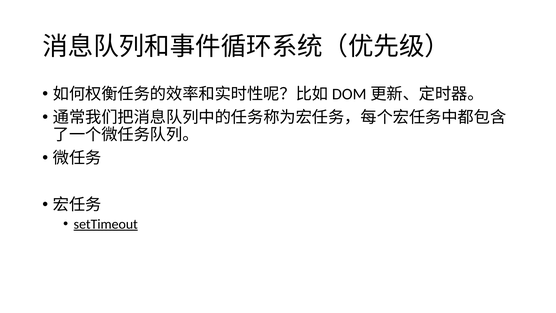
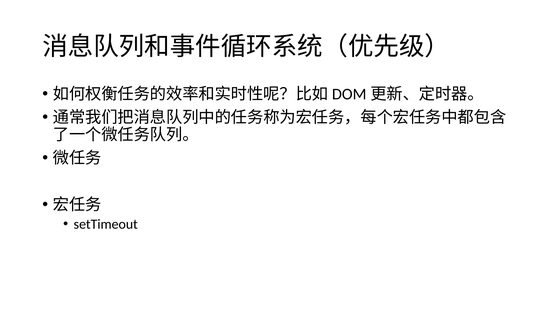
setTimeout underline: present -> none
